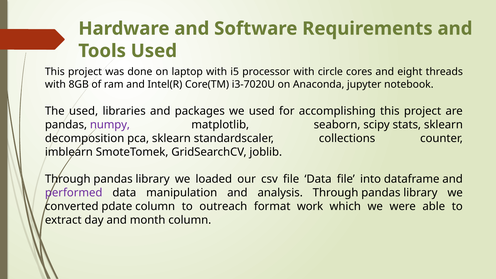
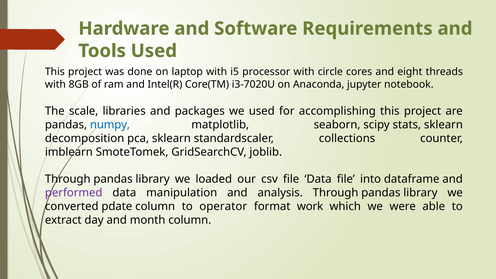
The used: used -> scale
numpy colour: purple -> blue
outreach: outreach -> operator
